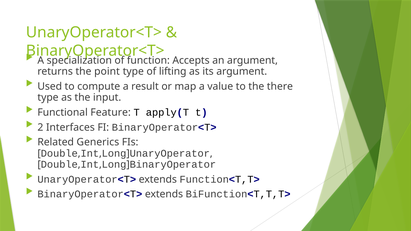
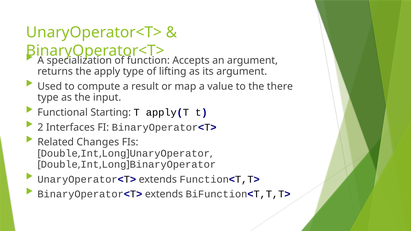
point: point -> apply
Feature: Feature -> Starting
Generics: Generics -> Changes
